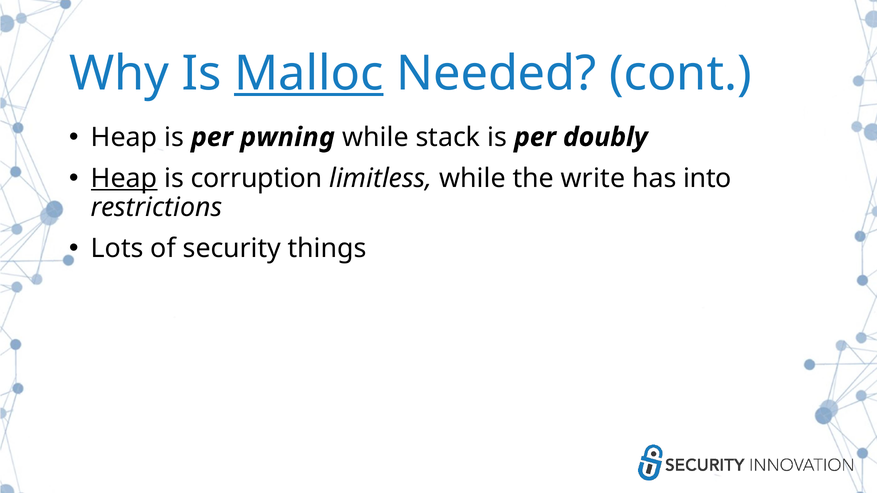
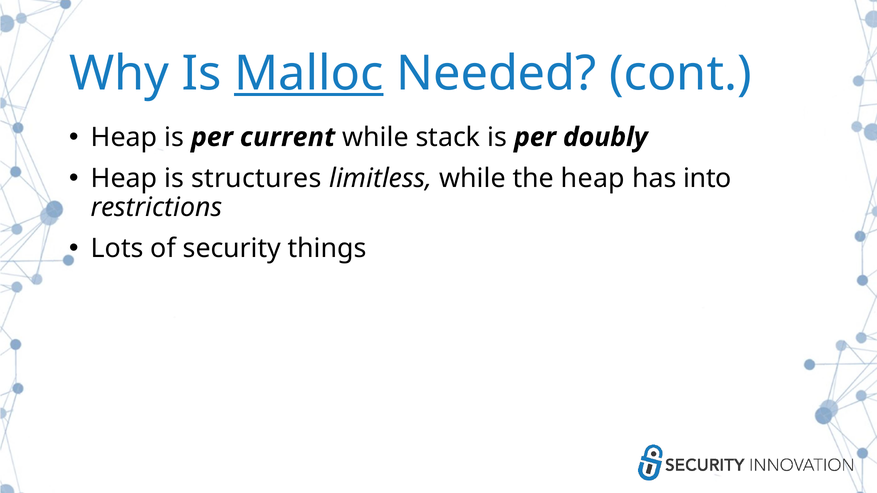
pwning: pwning -> current
Heap at (124, 178) underline: present -> none
corruption: corruption -> structures
the write: write -> heap
